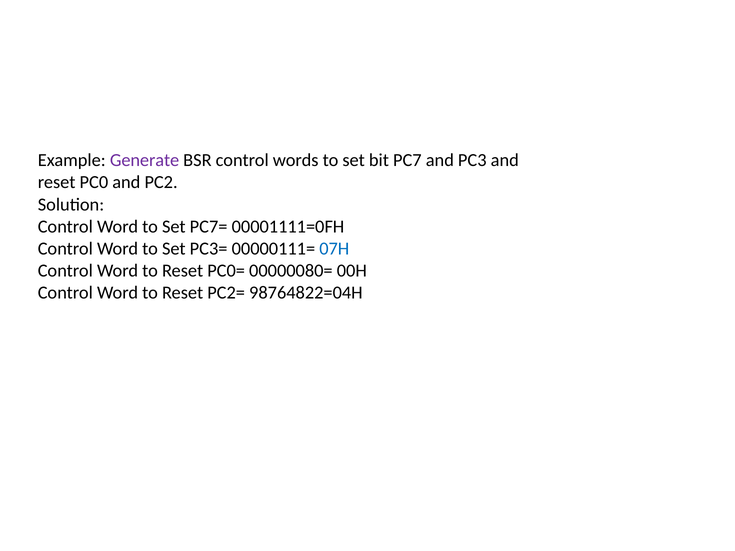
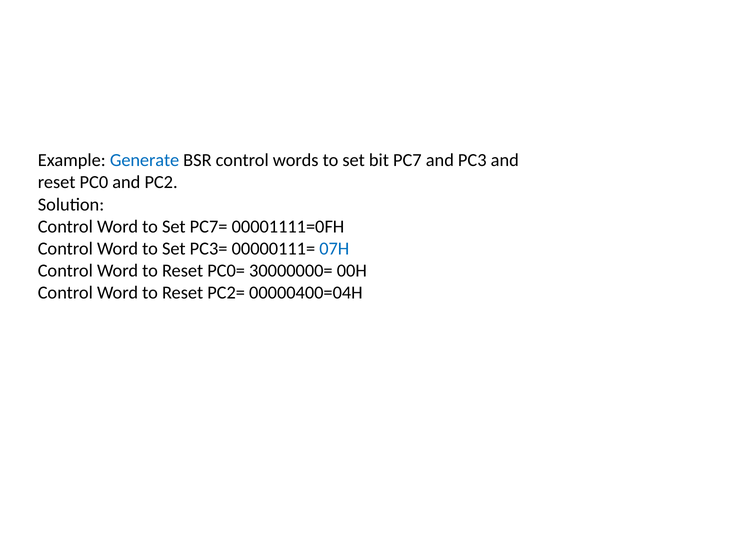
Generate colour: purple -> blue
00000080=: 00000080= -> 30000000=
98764822=04H: 98764822=04H -> 00000400=04H
